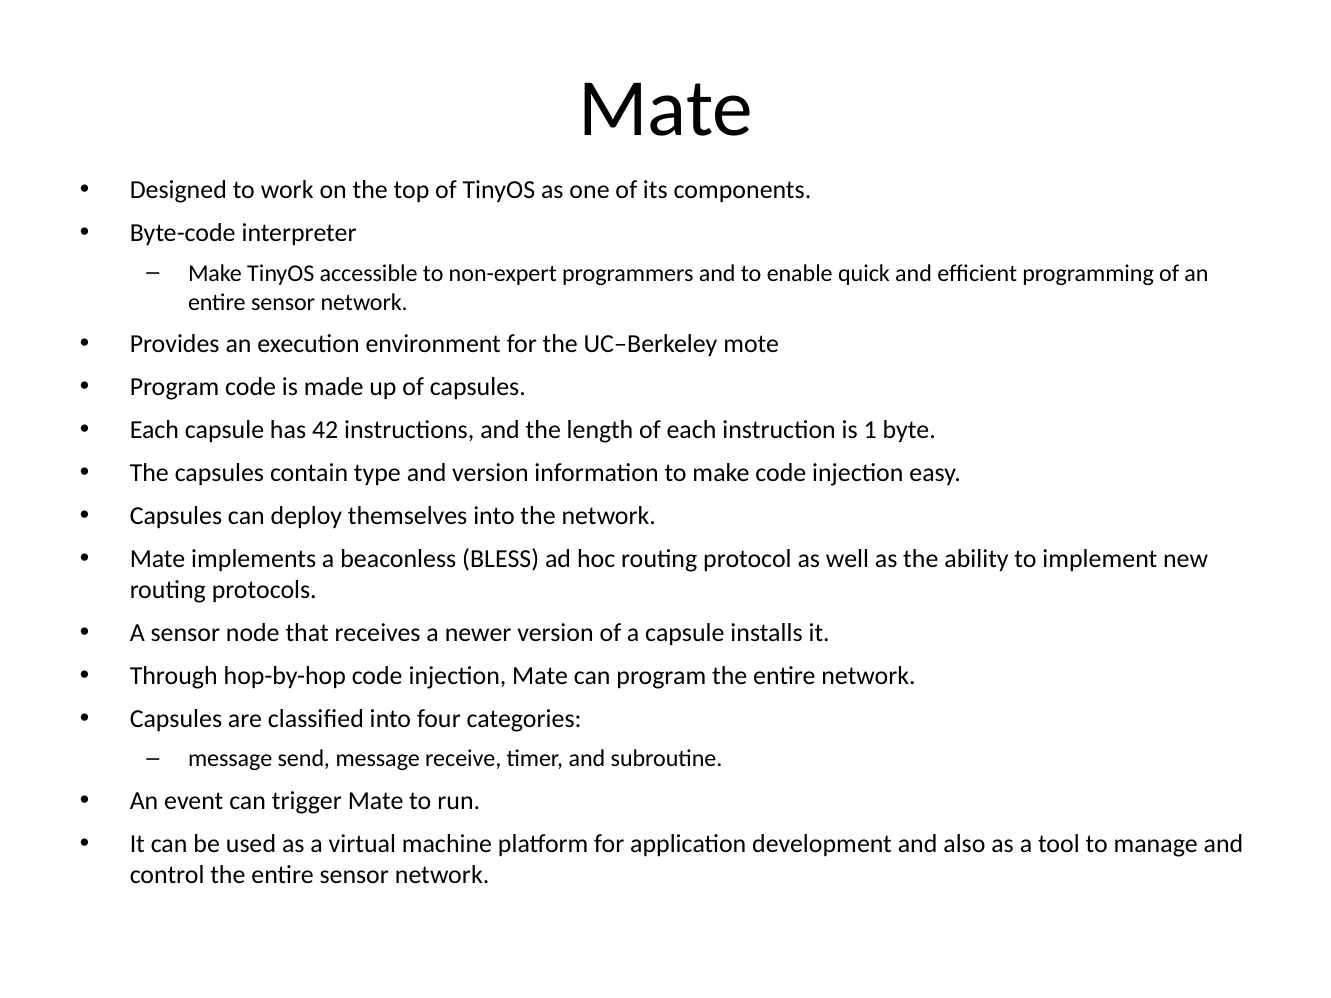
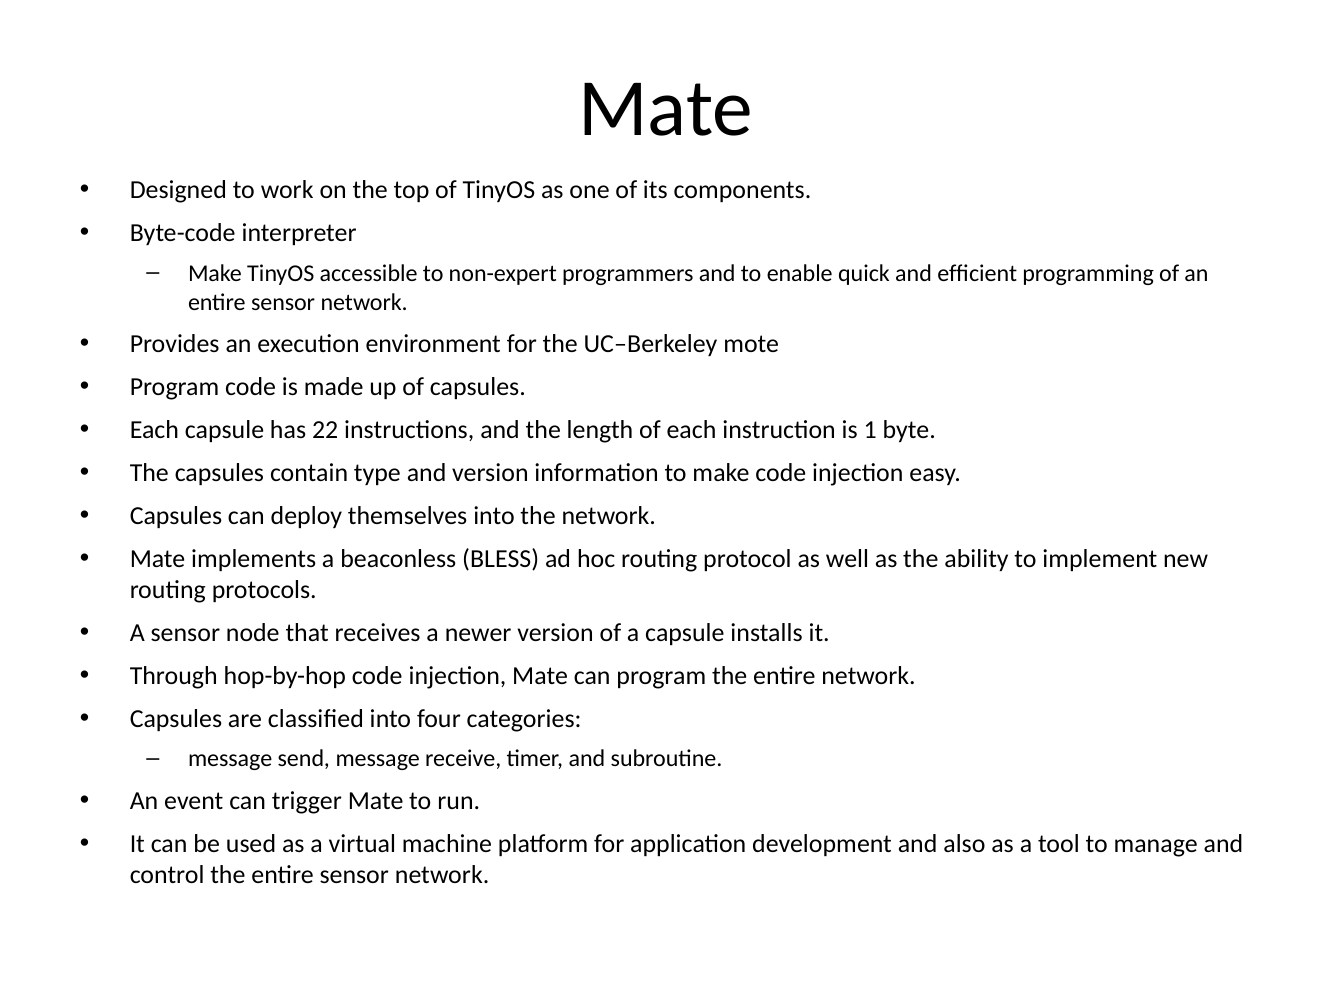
42: 42 -> 22
